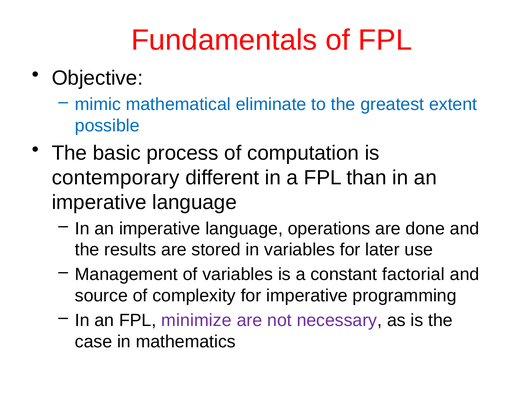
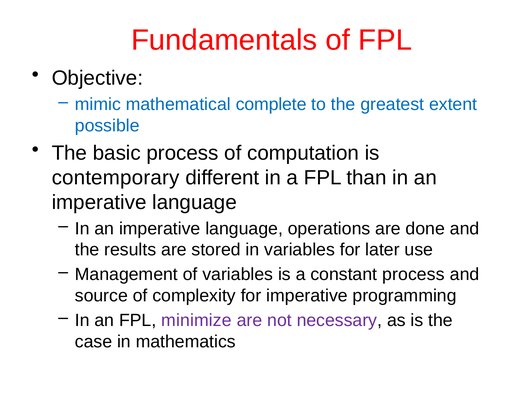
eliminate: eliminate -> complete
constant factorial: factorial -> process
